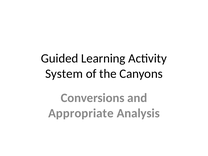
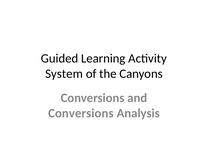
Appropriate at (81, 113): Appropriate -> Conversions
